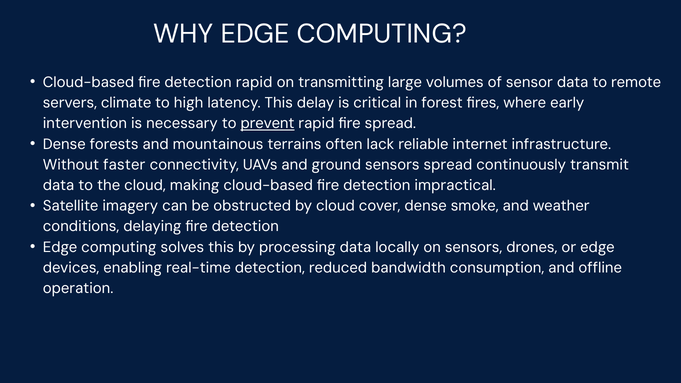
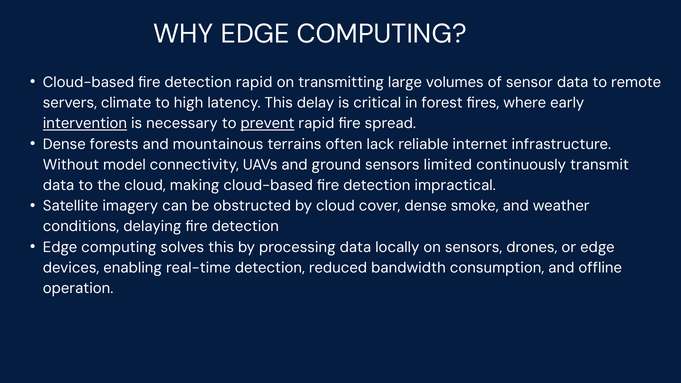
intervention underline: none -> present
faster: faster -> model
sensors spread: spread -> limited
